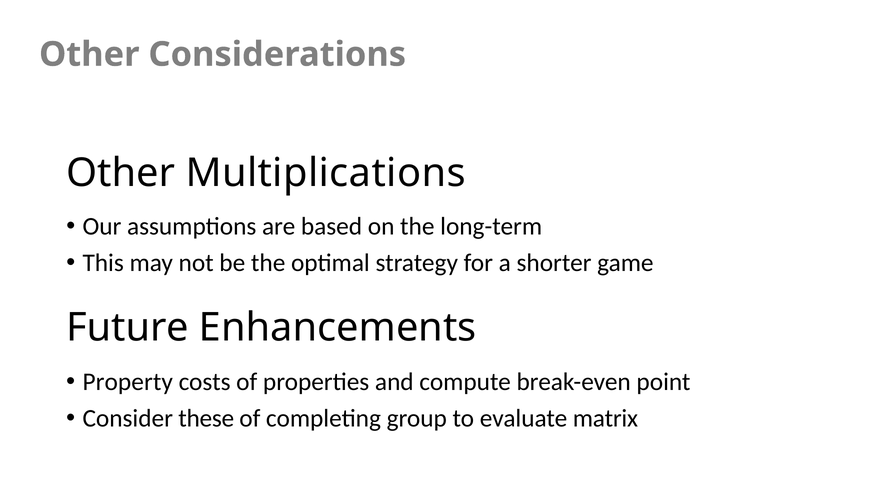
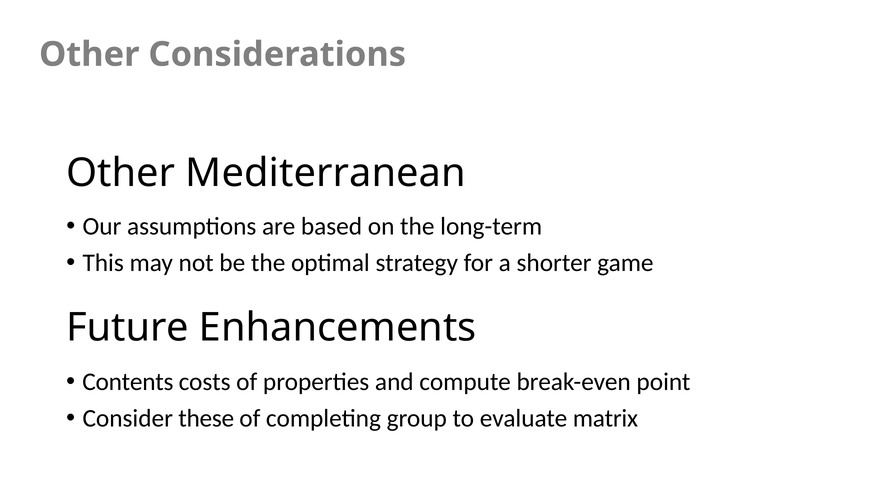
Multiplications: Multiplications -> Mediterranean
Property: Property -> Contents
